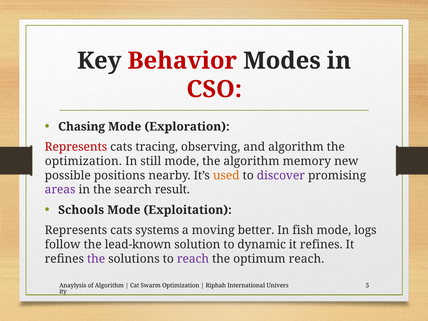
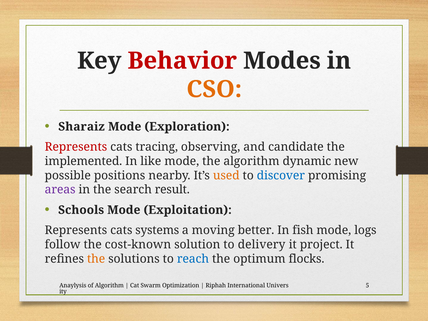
CSO colour: red -> orange
Chasing: Chasing -> Sharaiz
and algorithm: algorithm -> candidate
optimization at (83, 161): optimization -> implemented
still: still -> like
memory: memory -> dynamic
discover colour: purple -> blue
lead-known: lead-known -> cost-known
dynamic: dynamic -> delivery
refines at (321, 244): refines -> project
the at (96, 259) colour: purple -> orange
reach at (193, 259) colour: purple -> blue
optimum reach: reach -> flocks
